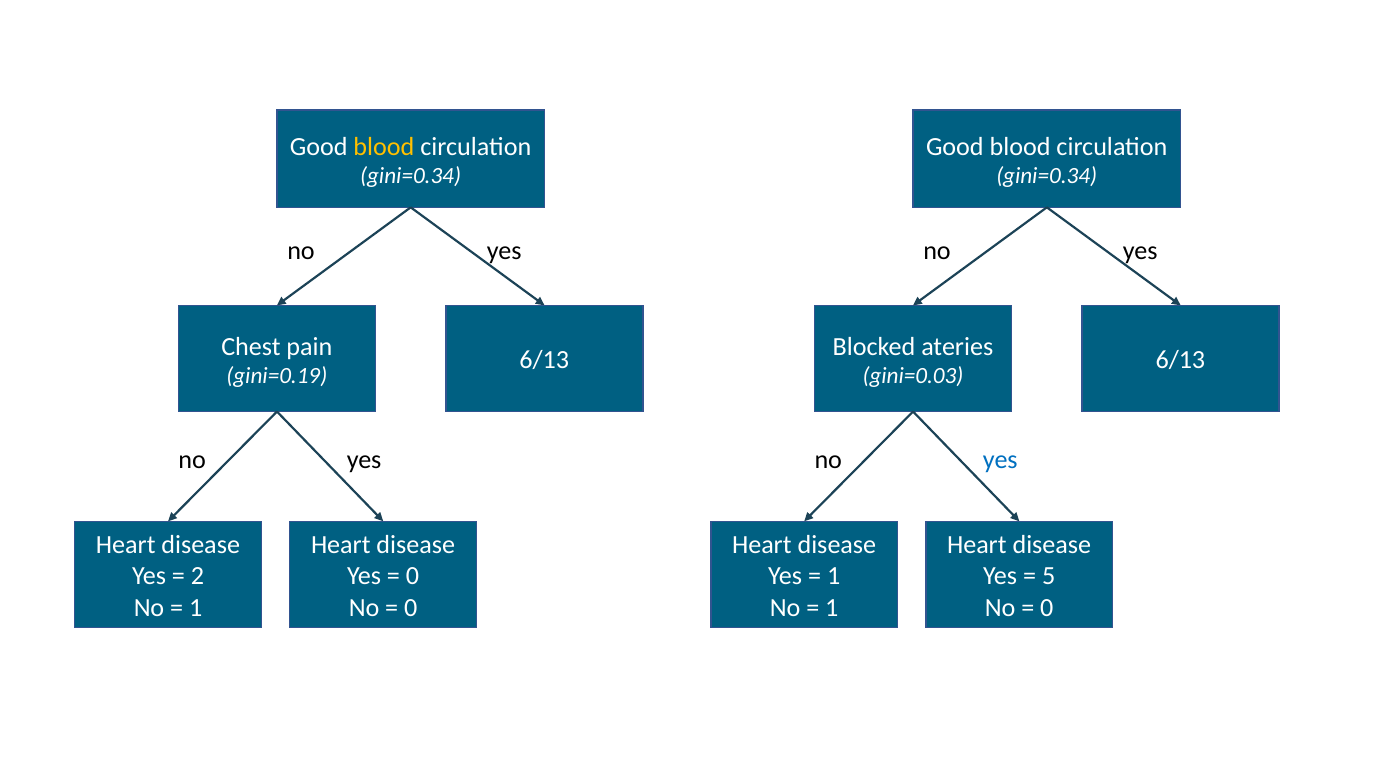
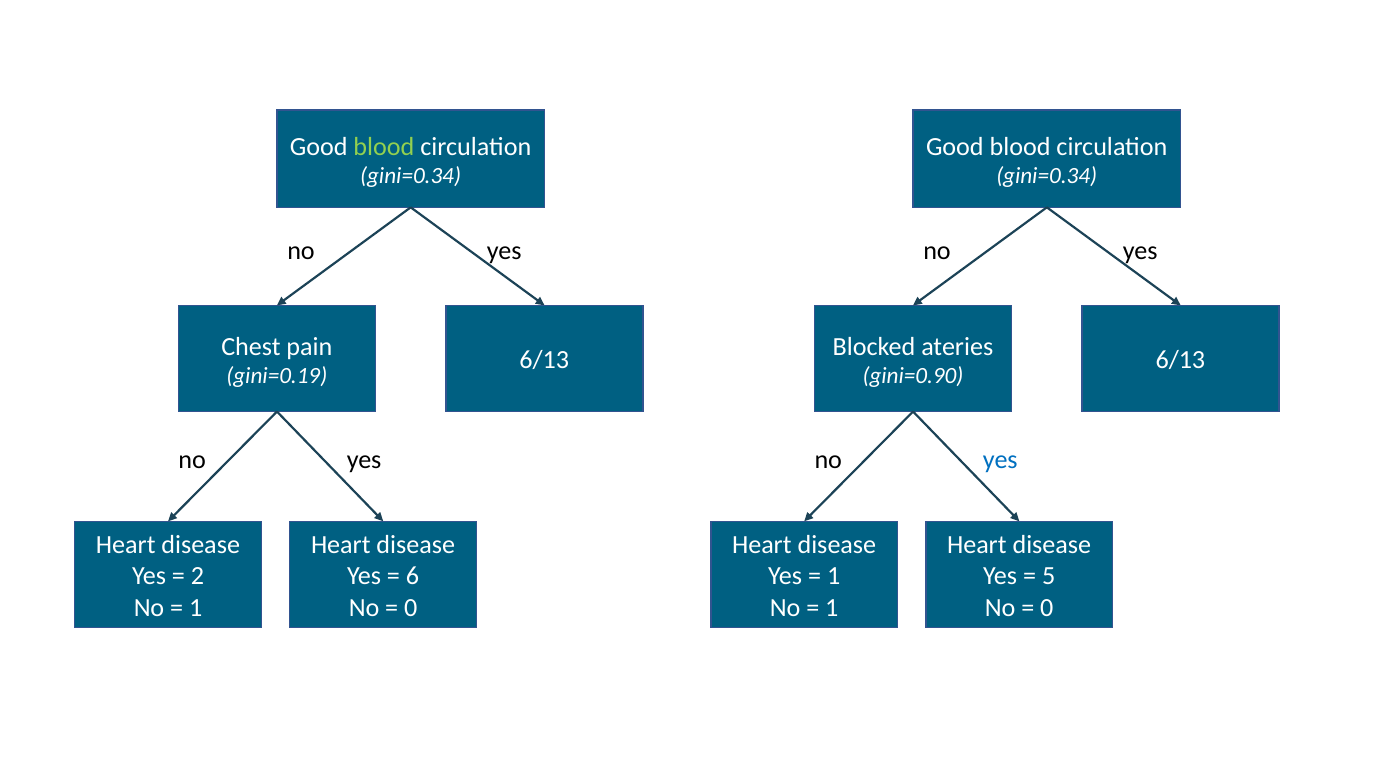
blood at (384, 147) colour: yellow -> light green
gini=0.03: gini=0.03 -> gini=0.90
0 at (413, 576): 0 -> 6
